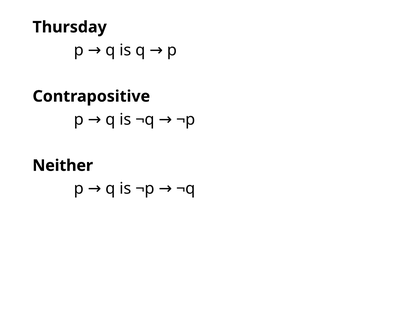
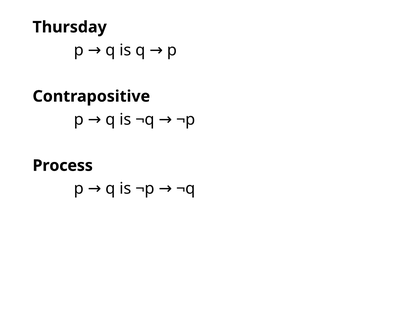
Neither: Neither -> Process
